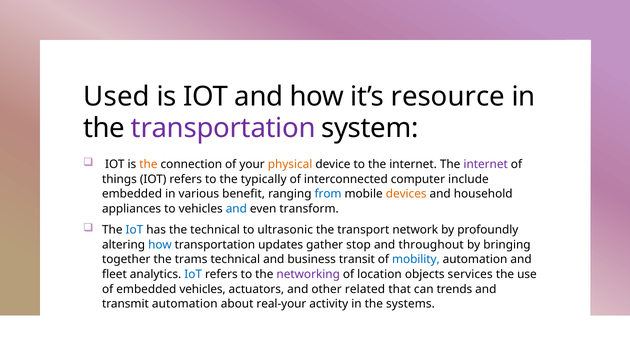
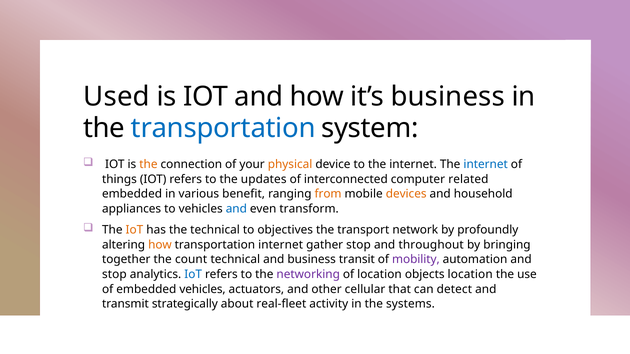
it’s resource: resource -> business
transportation at (223, 128) colour: purple -> blue
internet at (486, 165) colour: purple -> blue
typically: typically -> updates
include: include -> related
from colour: blue -> orange
IoT at (134, 230) colour: blue -> orange
ultrasonic: ultrasonic -> objectives
how at (160, 245) colour: blue -> orange
transportation updates: updates -> internet
trams: trams -> count
mobility colour: blue -> purple
fleet at (114, 275): fleet -> stop
objects services: services -> location
related: related -> cellular
trends: trends -> detect
transmit automation: automation -> strategically
real-your: real-your -> real-fleet
